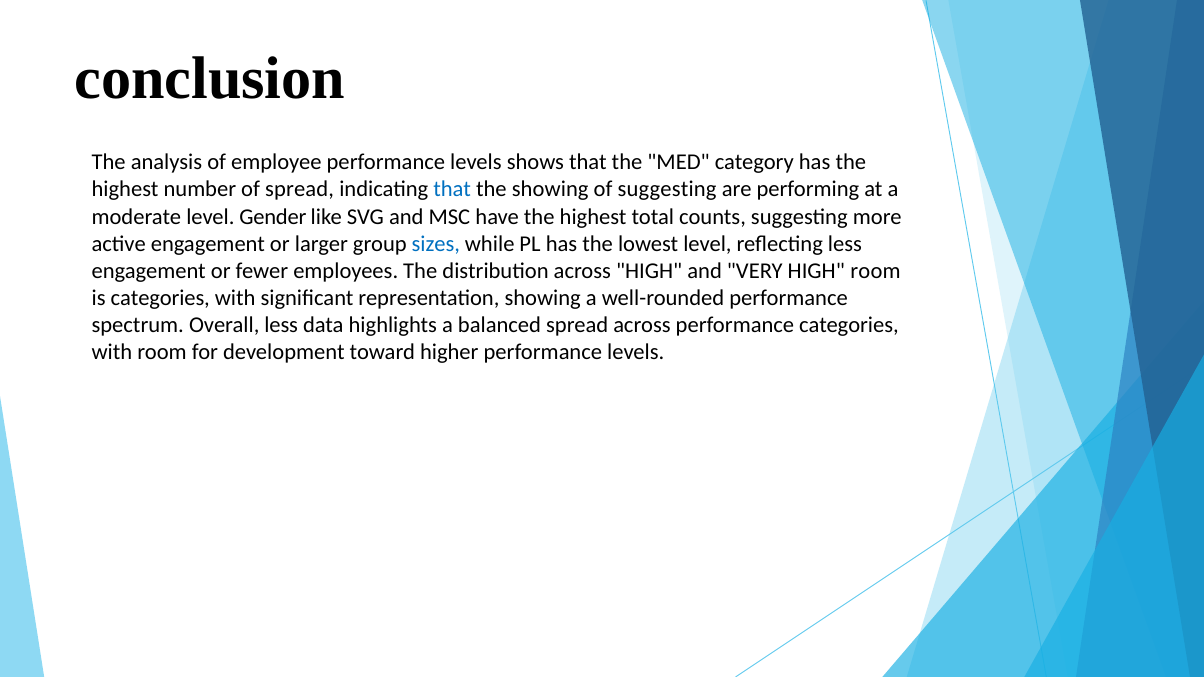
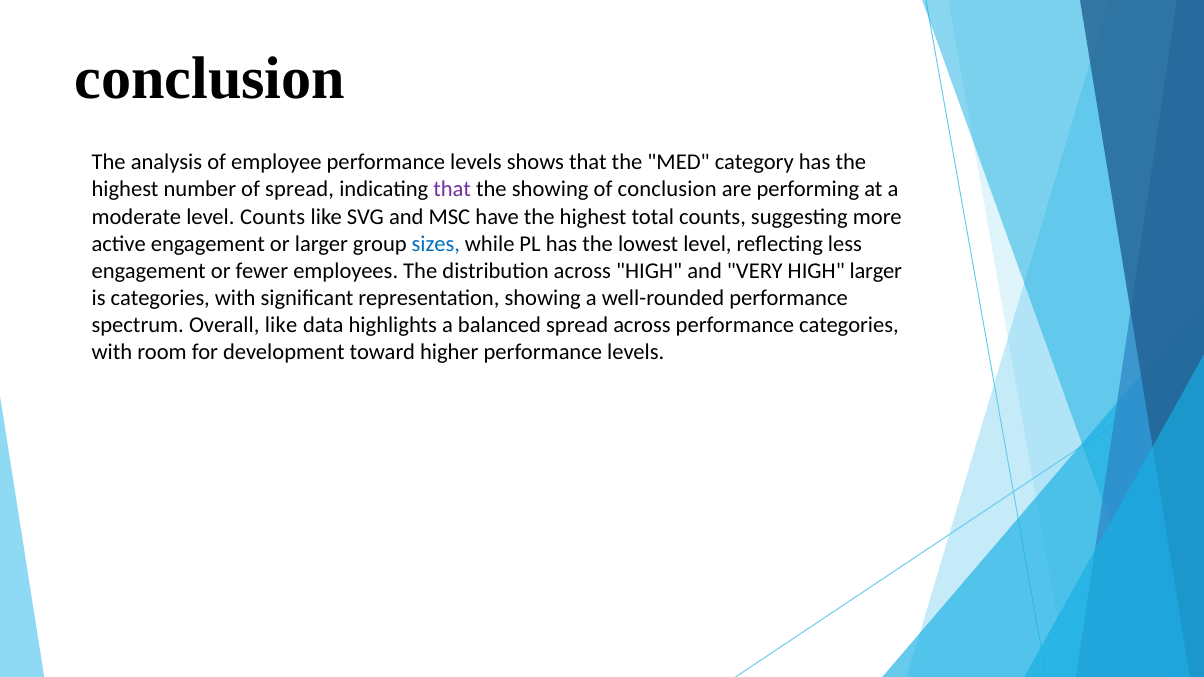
that at (452, 190) colour: blue -> purple
of suggesting: suggesting -> conclusion
level Gender: Gender -> Counts
HIGH room: room -> larger
Overall less: less -> like
